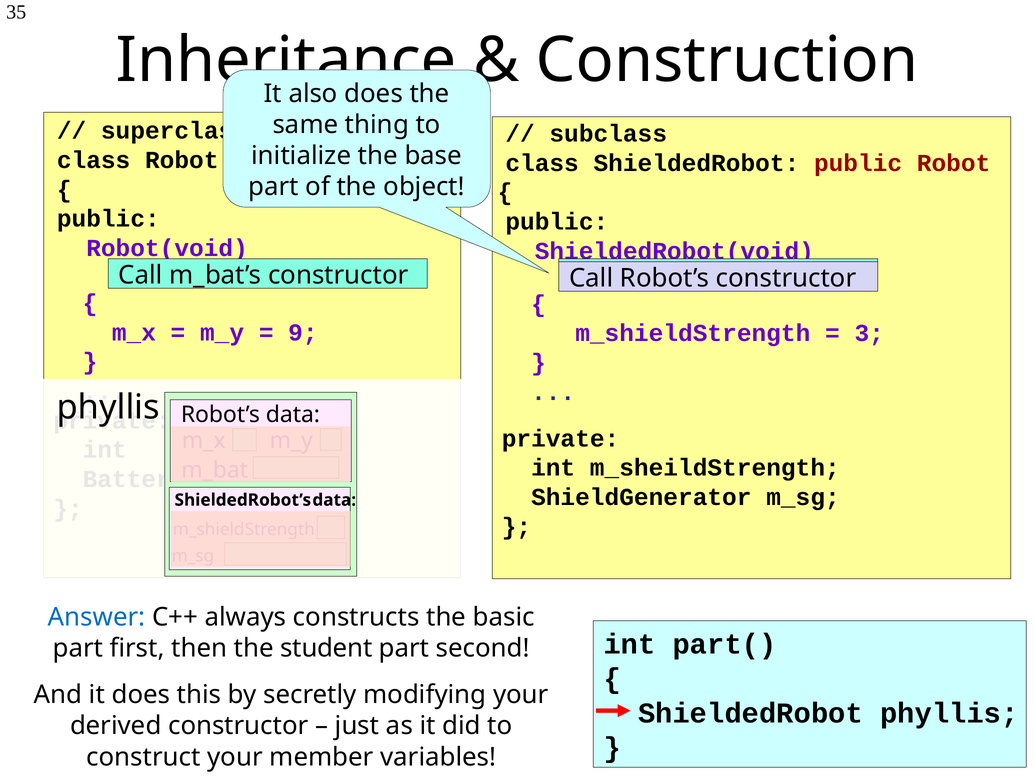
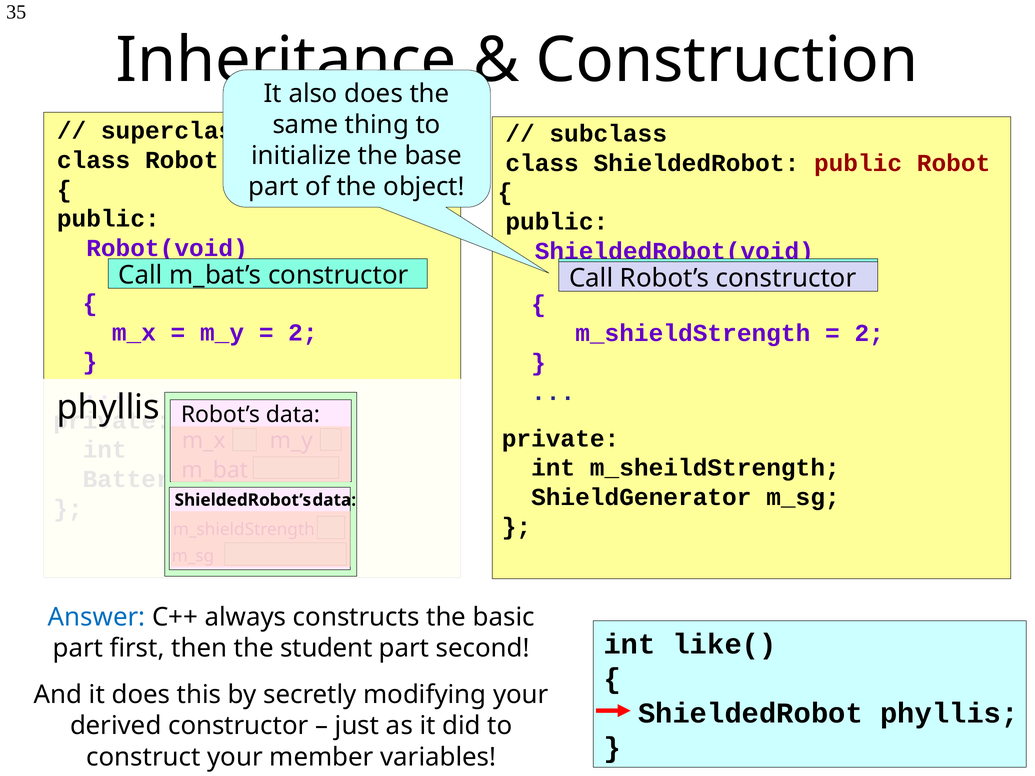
9 at (303, 333): 9 -> 2
3 at (869, 333): 3 -> 2
part(: part( -> like(
